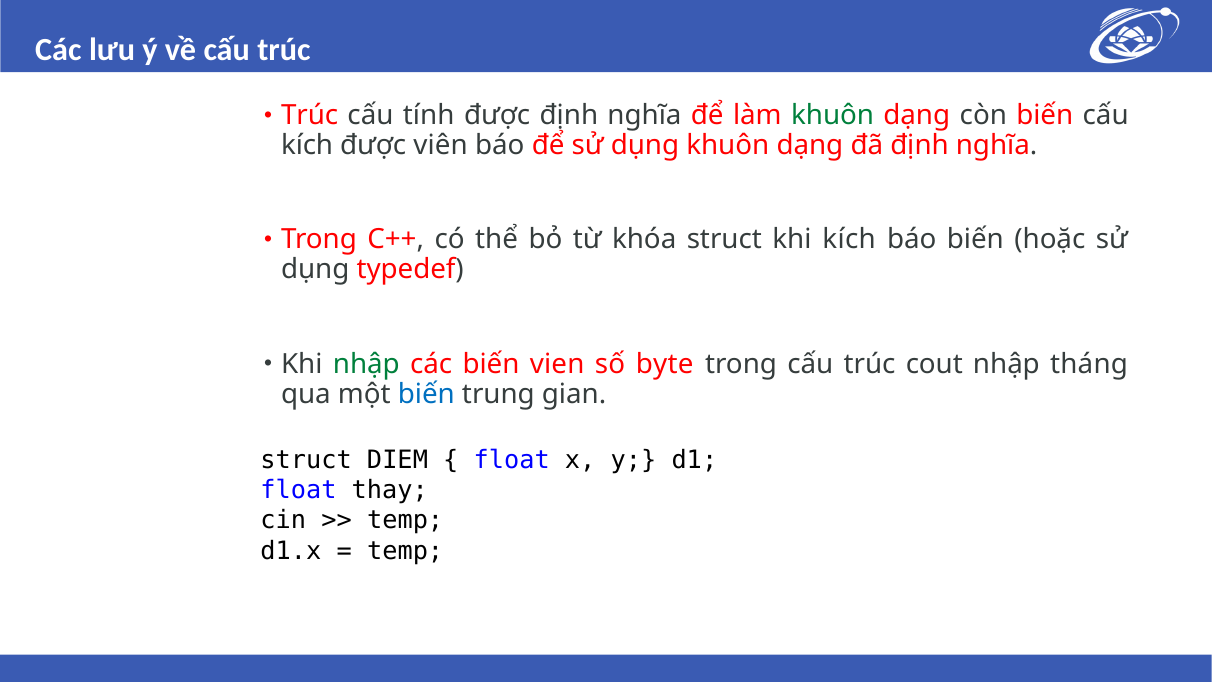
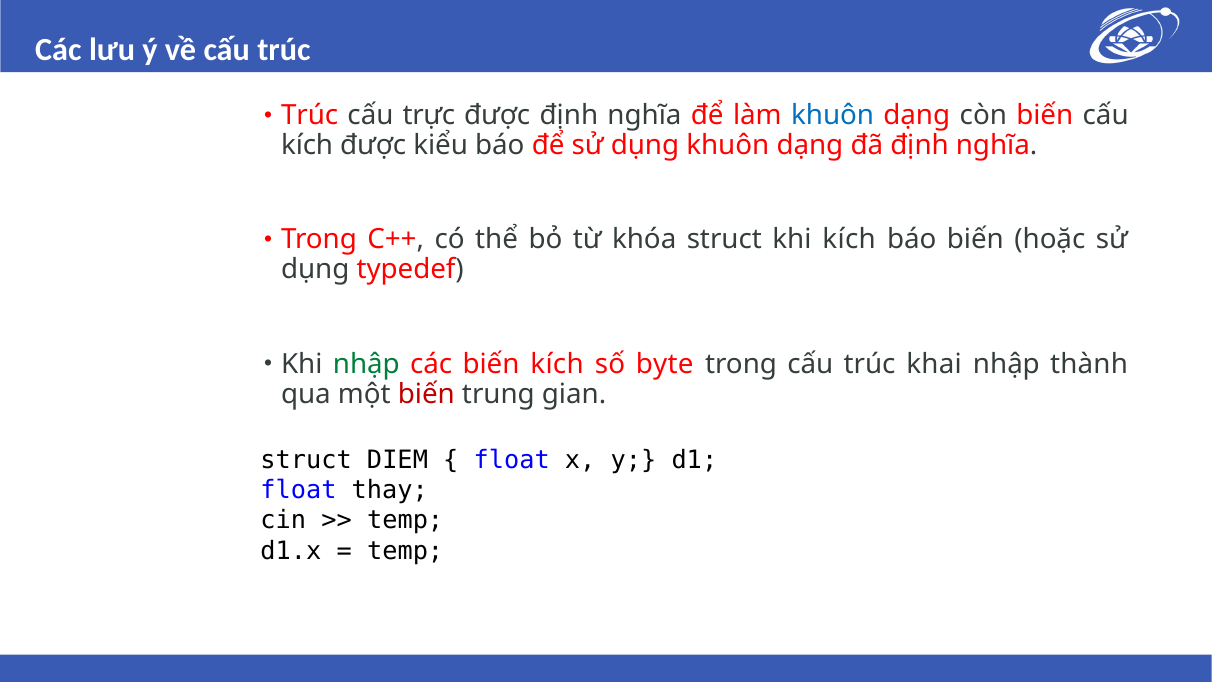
tính: tính -> trực
khuôn at (833, 116) colour: green -> blue
viên: viên -> kiểu
biến vien: vien -> kích
cout: cout -> khai
tháng: tháng -> thành
biến at (426, 394) colour: blue -> red
